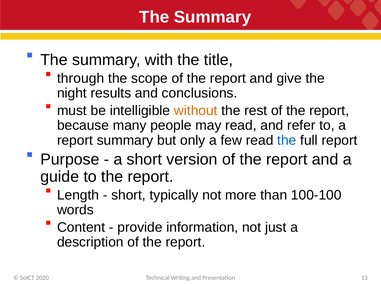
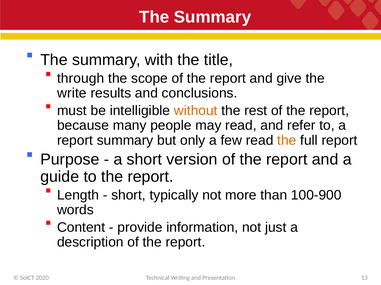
night: night -> write
the at (287, 141) colour: blue -> orange
100-100: 100-100 -> 100-900
